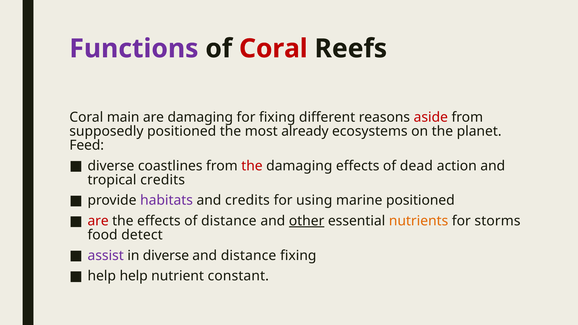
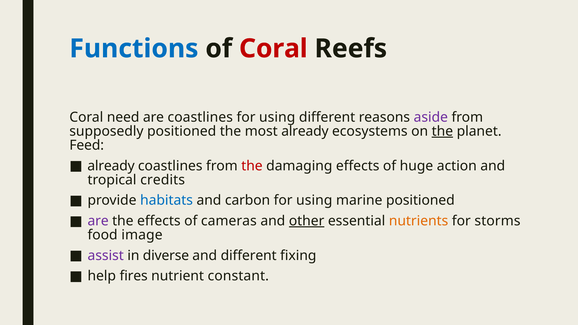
Functions colour: purple -> blue
main: main -> need
are damaging: damaging -> coastlines
fixing at (277, 117): fixing -> using
aside colour: red -> purple
the at (442, 131) underline: none -> present
diverse at (111, 166): diverse -> already
dead: dead -> huge
habitats colour: purple -> blue
and credits: credits -> carbon
are at (98, 221) colour: red -> purple
of distance: distance -> cameras
detect: detect -> image
and distance: distance -> different
help help: help -> fires
